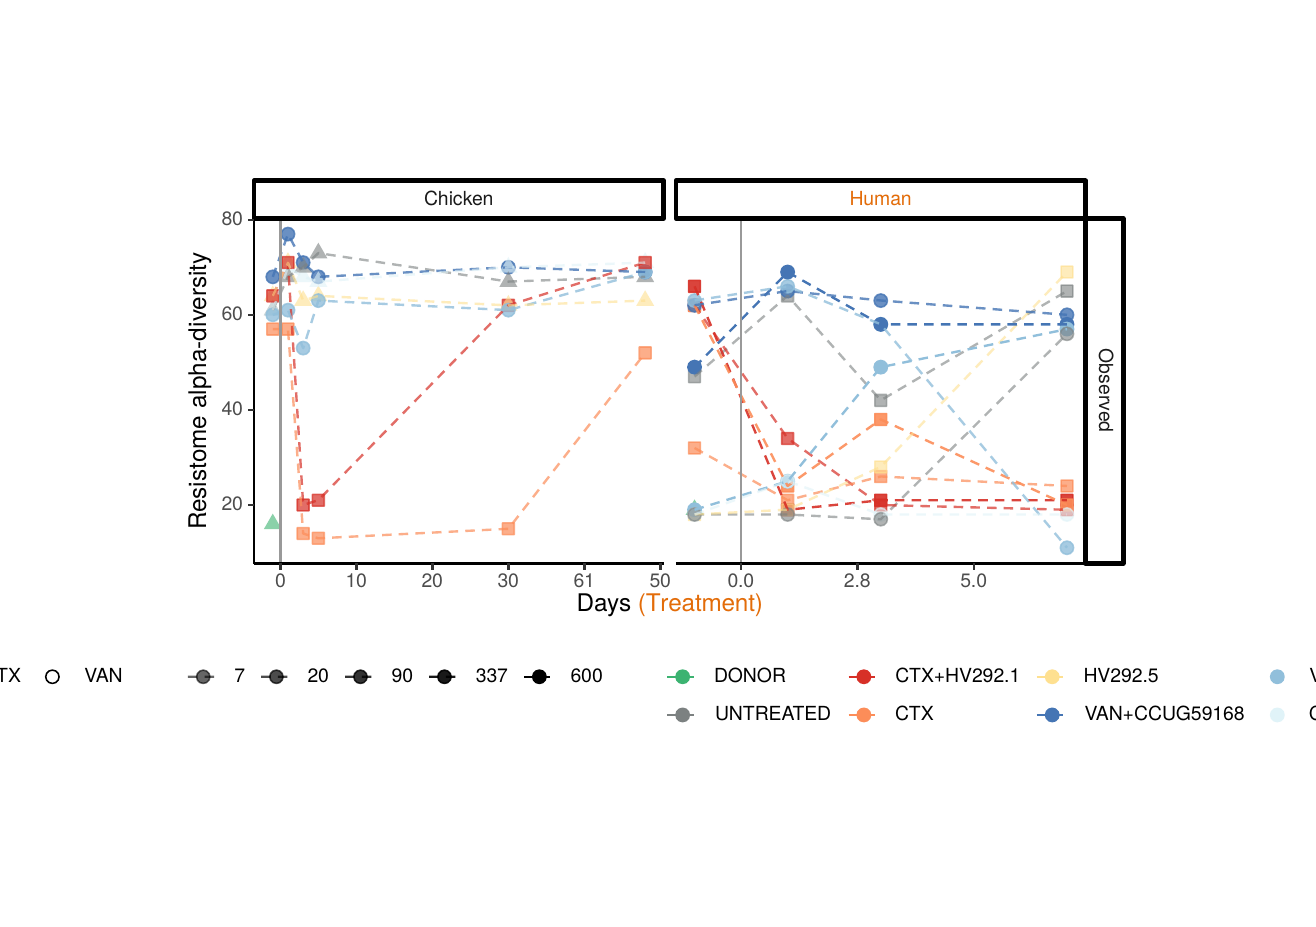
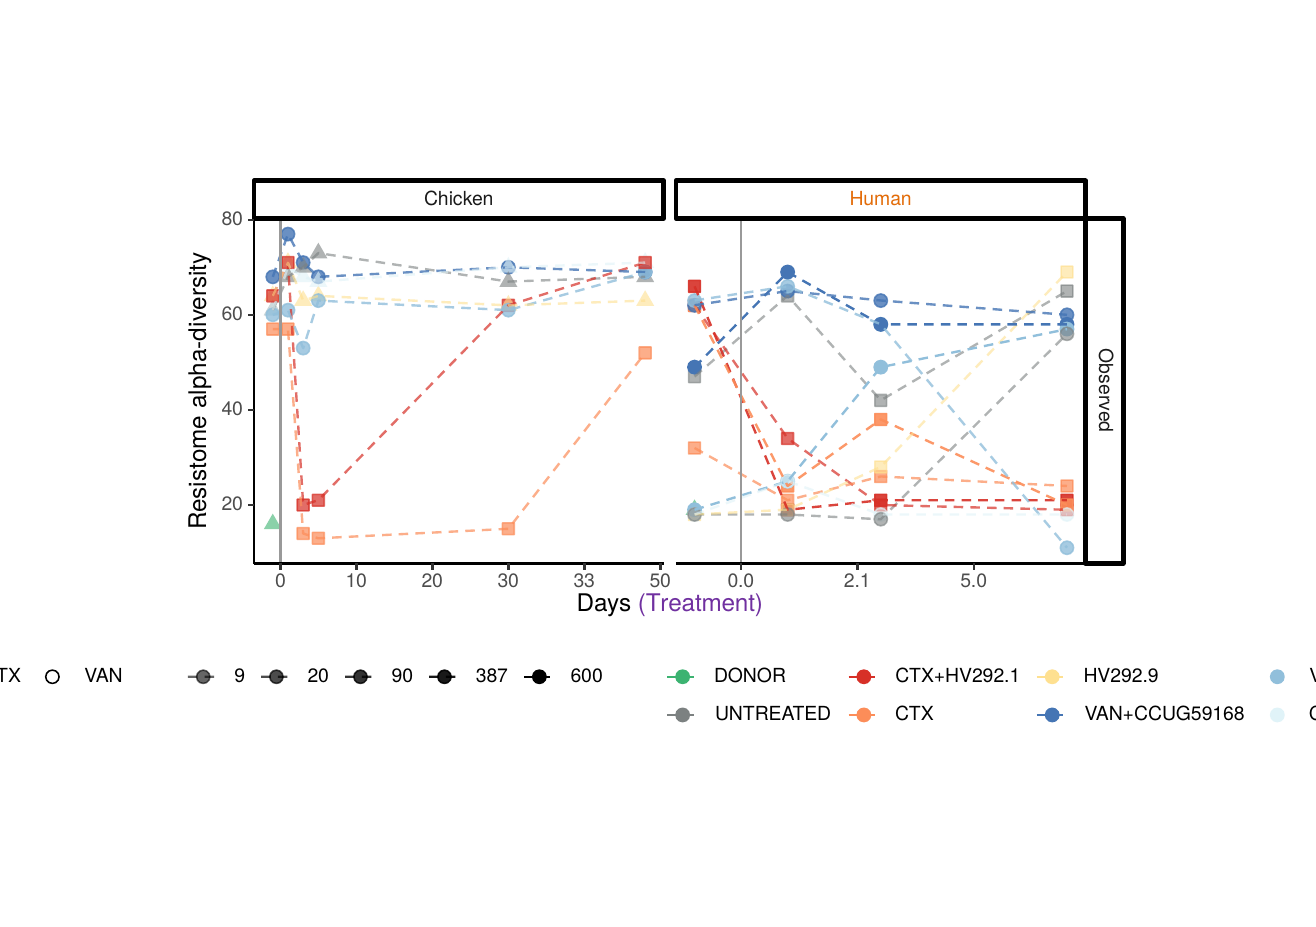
61: 61 -> 33
2.8: 2.8 -> 2.1
Treatment colour: orange -> purple
7: 7 -> 9
337: 337 -> 387
HV292.5: HV292.5 -> HV292.9
